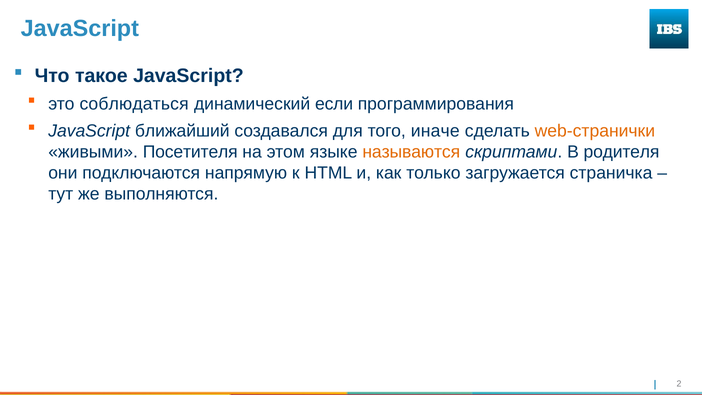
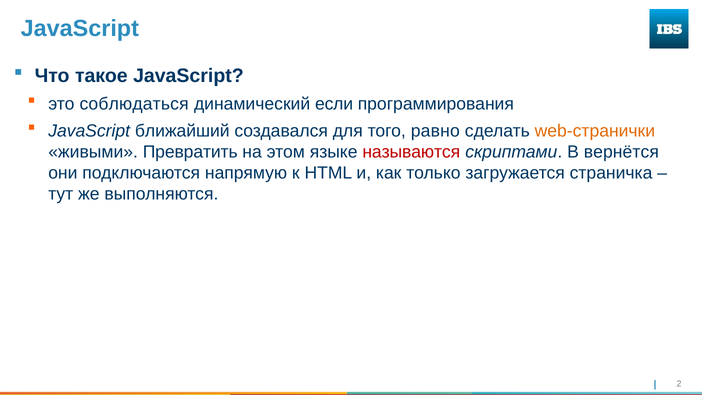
иначе: иначе -> равно
Посетителя: Посетителя -> Превратить
называются colour: orange -> red
родителя: родителя -> вернётся
